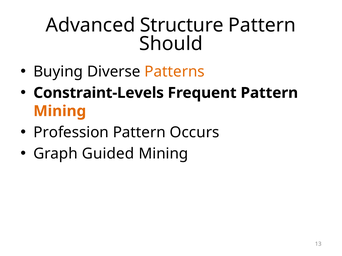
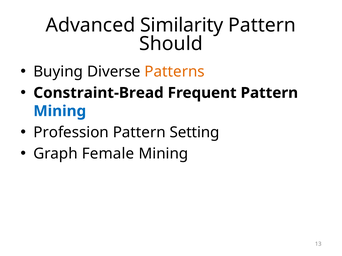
Structure: Structure -> Similarity
Constraint-Levels: Constraint-Levels -> Constraint-Bread
Mining at (60, 111) colour: orange -> blue
Occurs: Occurs -> Setting
Guided: Guided -> Female
